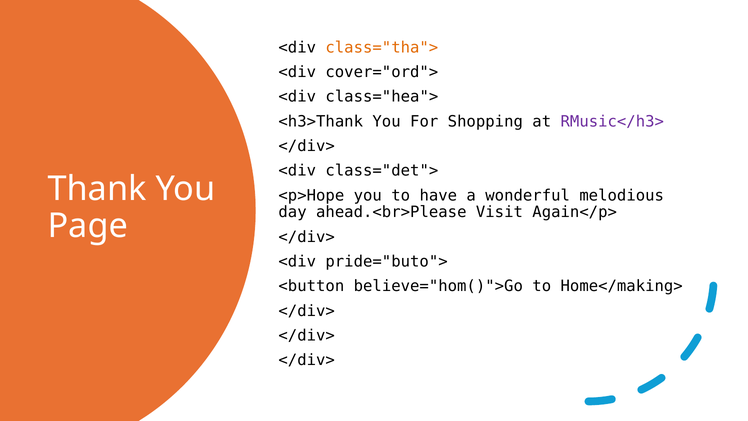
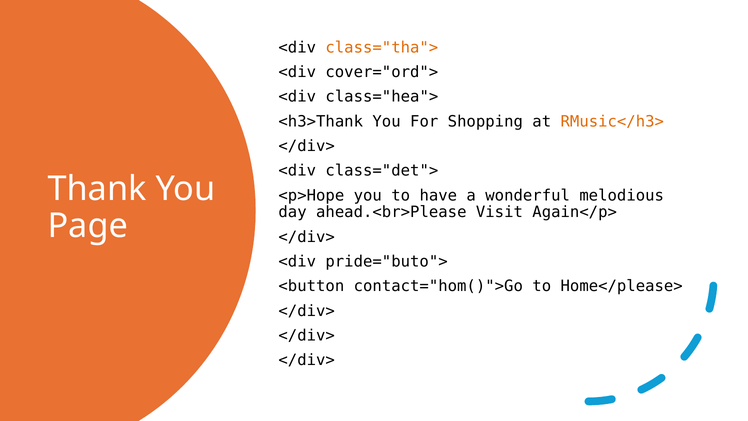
RMusic</h3> colour: purple -> orange
believe="hom()">Go: believe="hom()">Go -> contact="hom()">Go
Home</making>: Home</making> -> Home</please>
